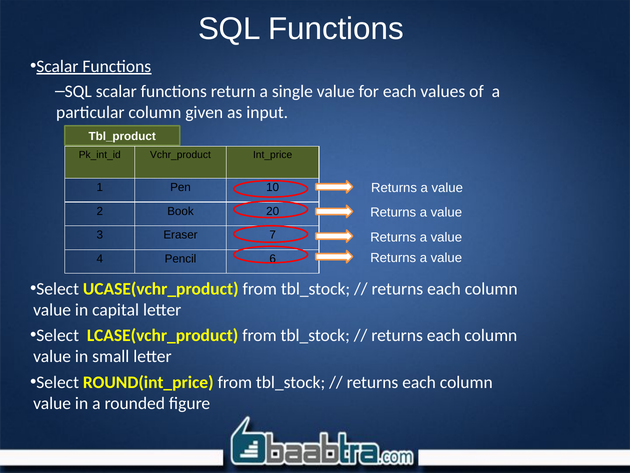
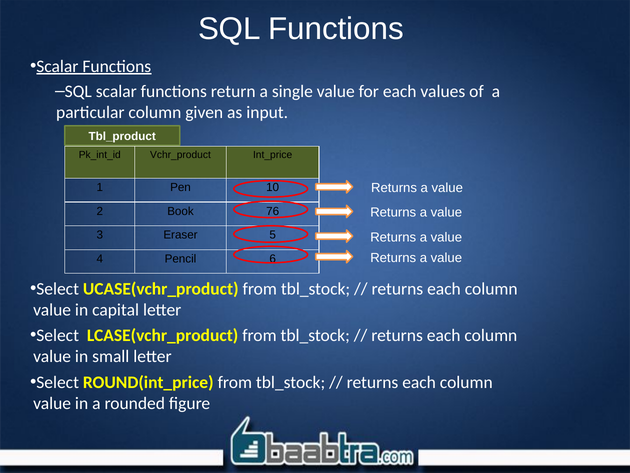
20: 20 -> 76
7: 7 -> 5
